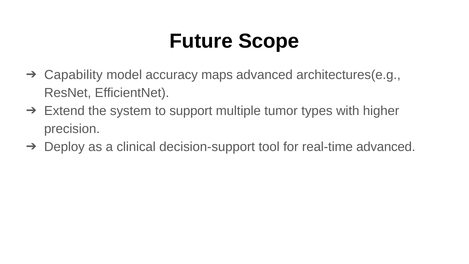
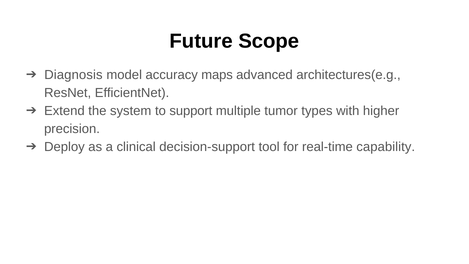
Capability: Capability -> Diagnosis
real-time advanced: advanced -> capability
